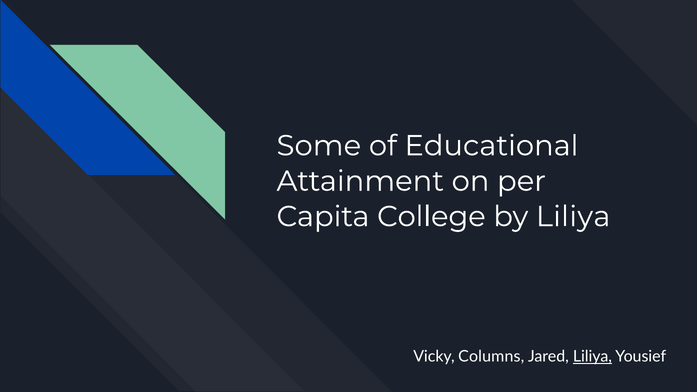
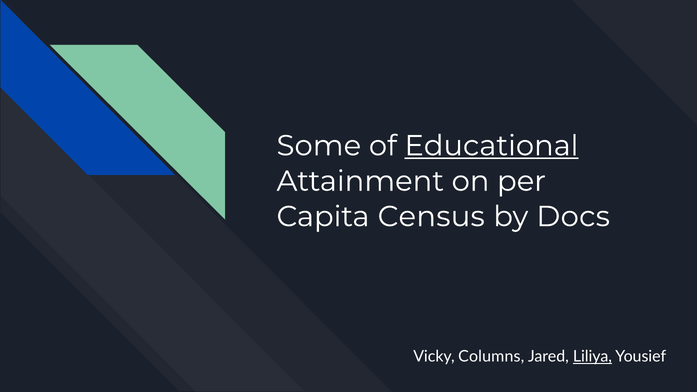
Educational underline: none -> present
College: College -> Census
by Liliya: Liliya -> Docs
